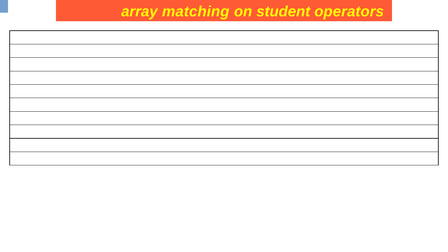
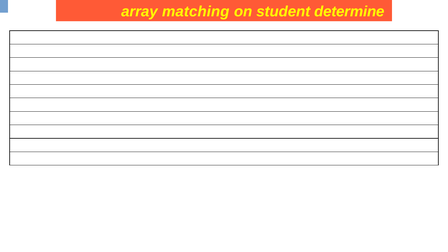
operators: operators -> determine
